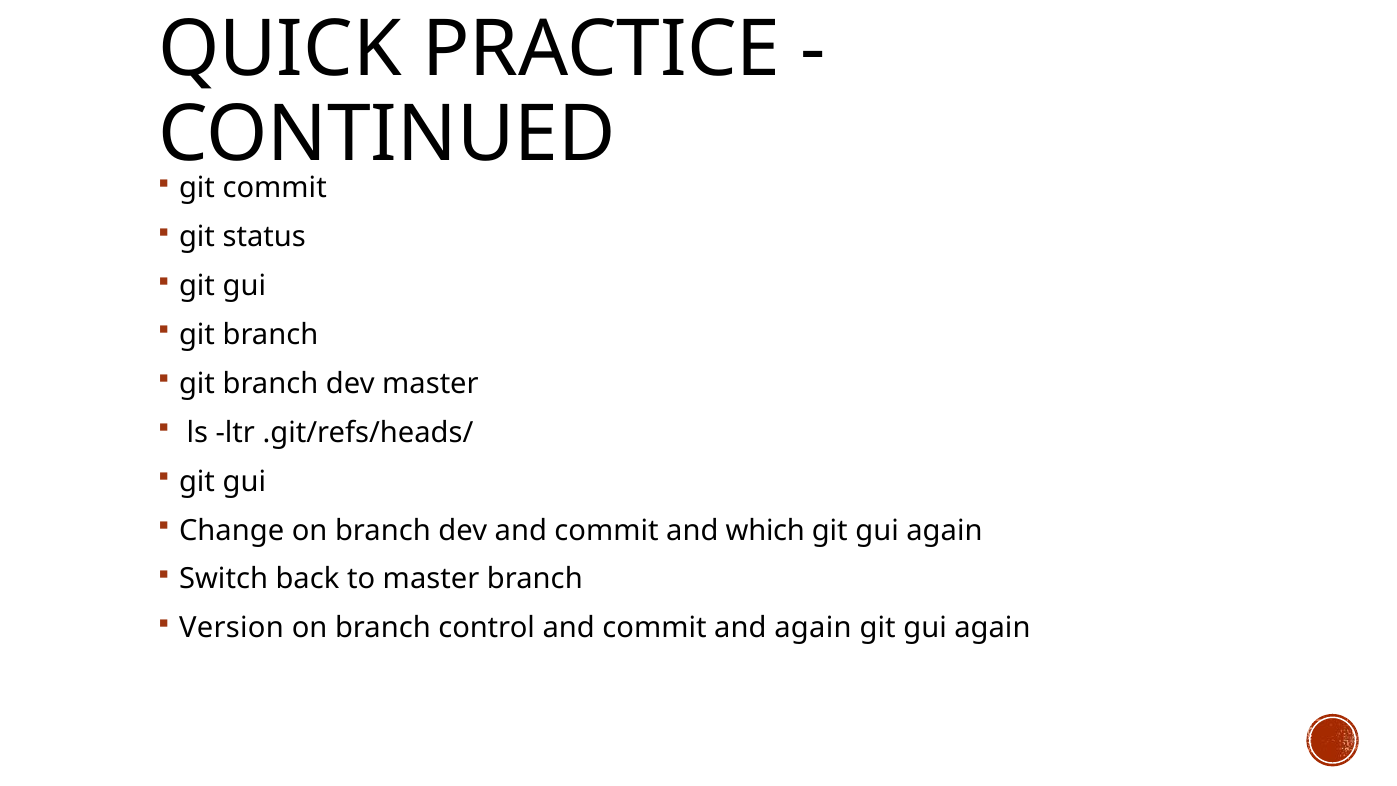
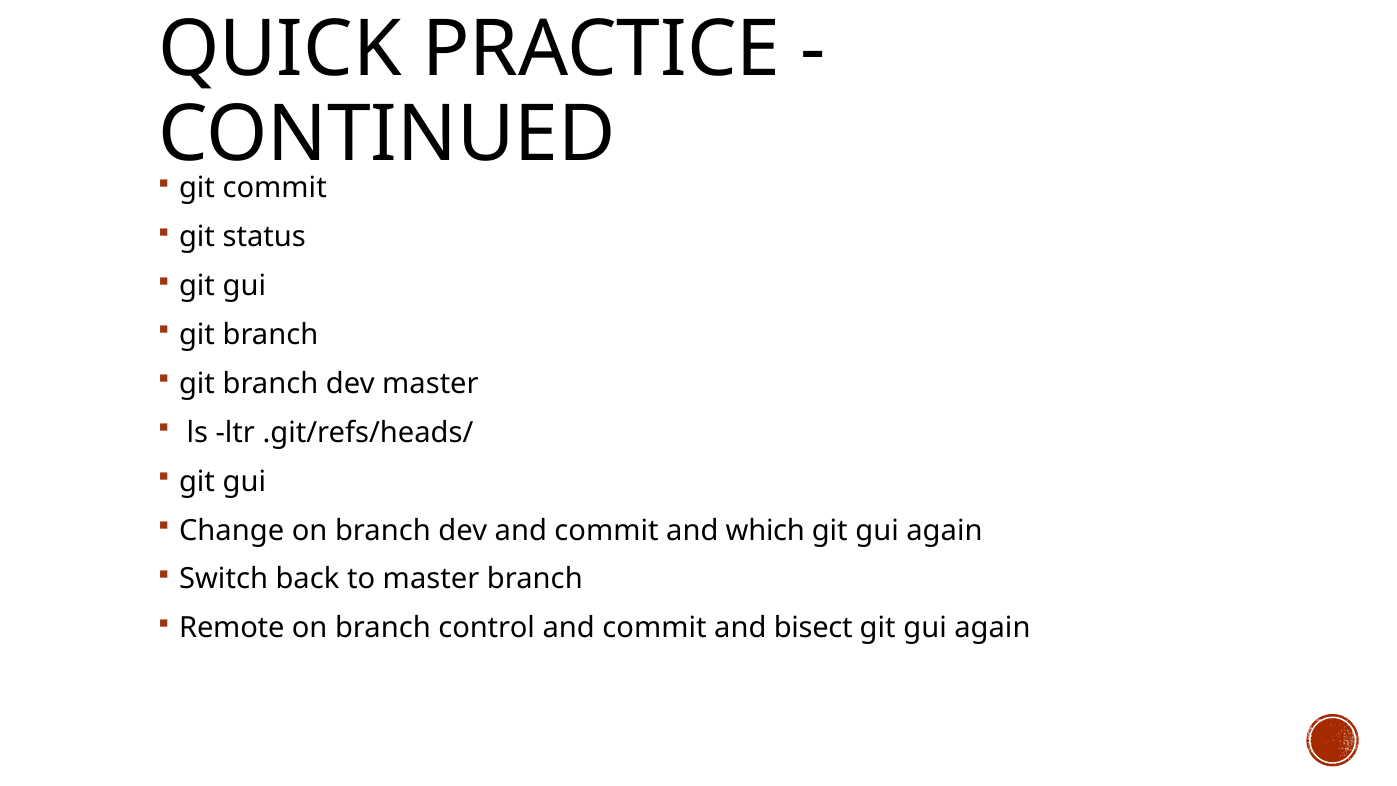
Version: Version -> Remote
and again: again -> bisect
